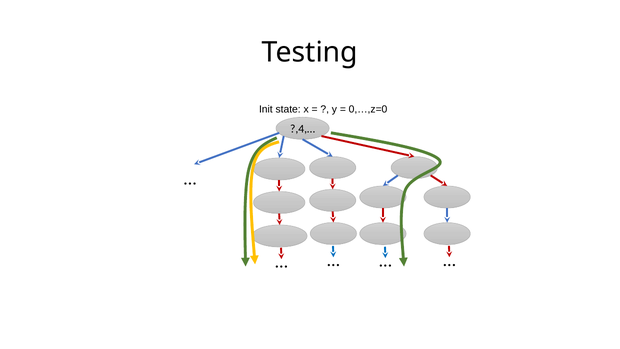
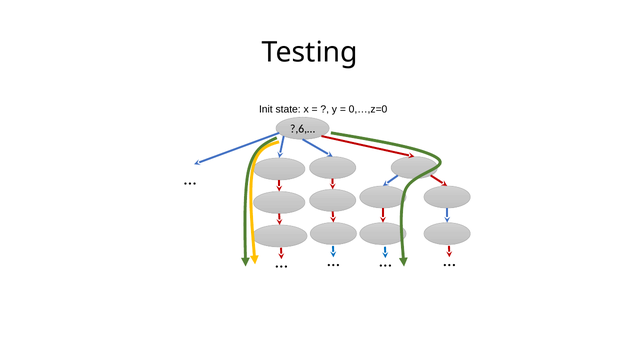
?,4,…: ?,4,… -> ?,6,…
